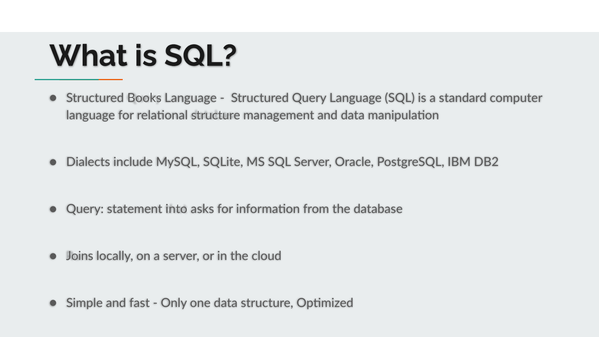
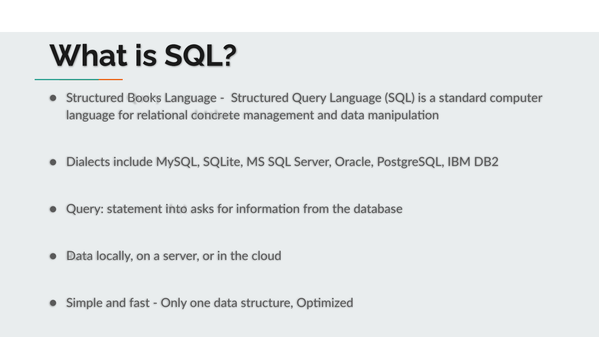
relational structure: structure -> concrete
Joins at (80, 256): Joins -> Data
